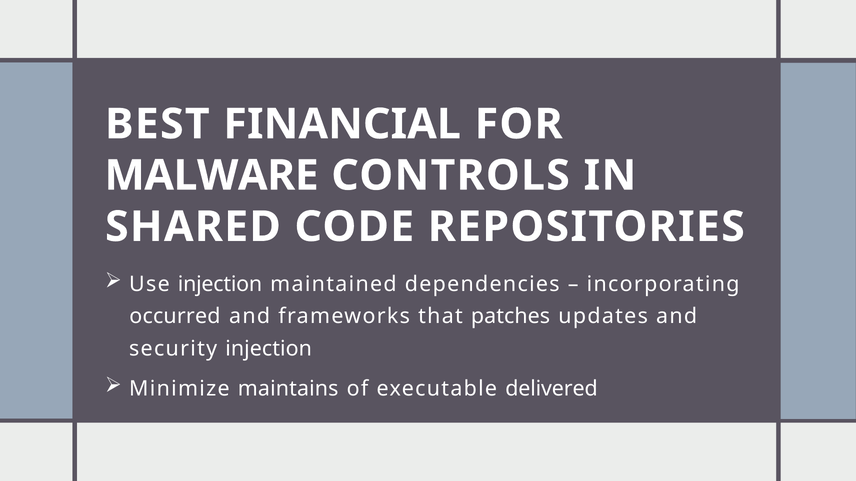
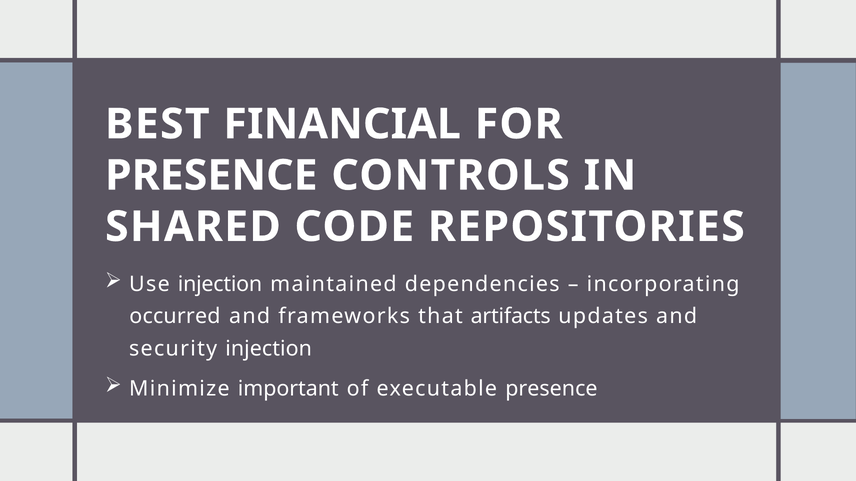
MALWARE at (212, 176): MALWARE -> PRESENCE
patches: patches -> artifacts
maintains: maintains -> important
executable delivered: delivered -> presence
